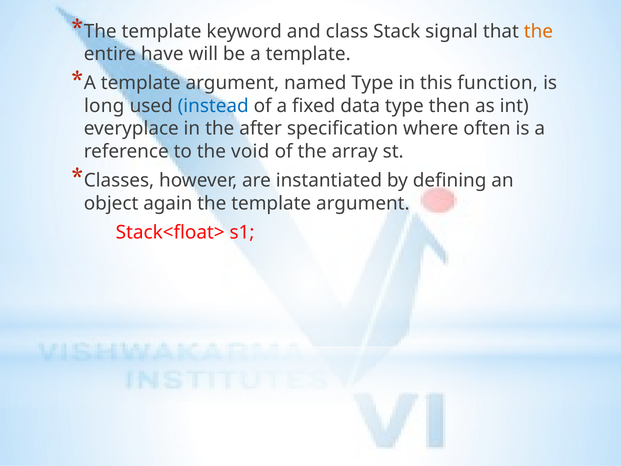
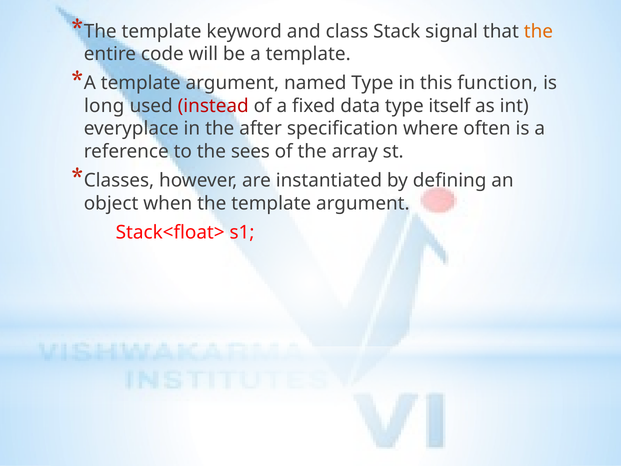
have: have -> code
instead colour: blue -> red
then: then -> itself
void: void -> sees
again: again -> when
